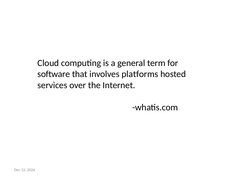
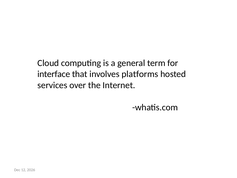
software: software -> interface
